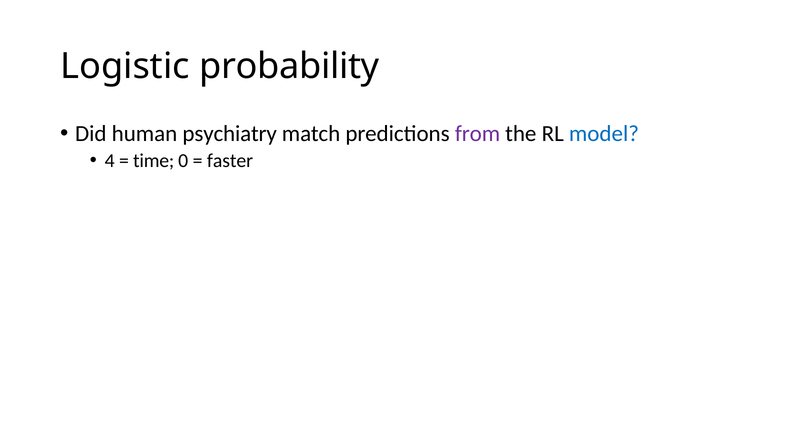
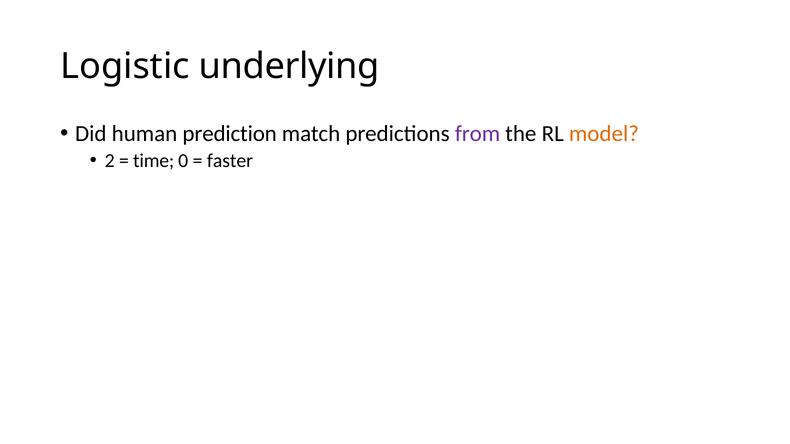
probability: probability -> underlying
psychiatry: psychiatry -> prediction
model colour: blue -> orange
4: 4 -> 2
